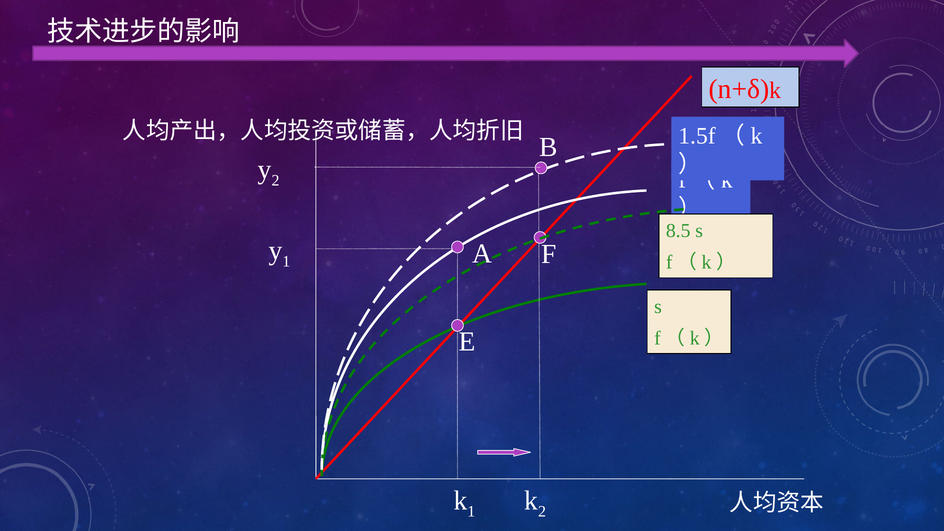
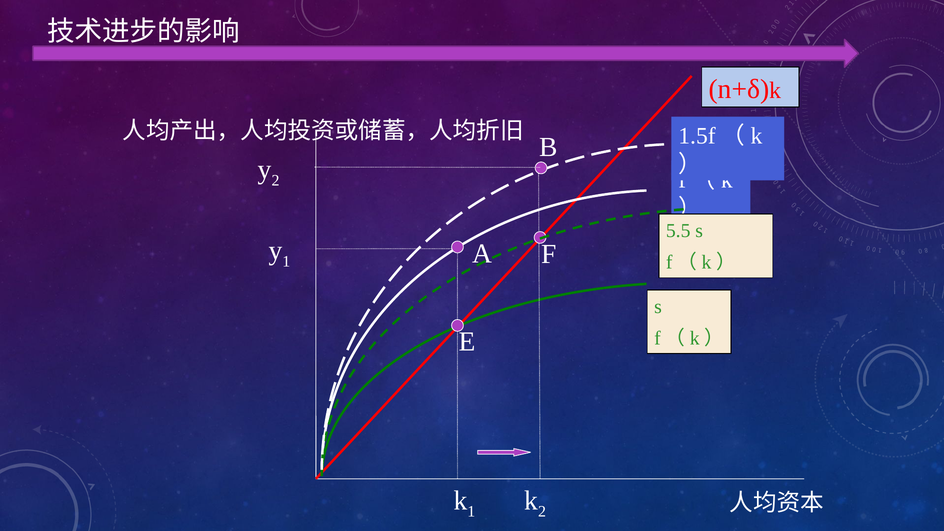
8.5: 8.5 -> 5.5
